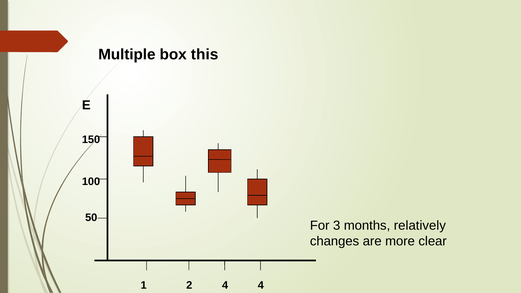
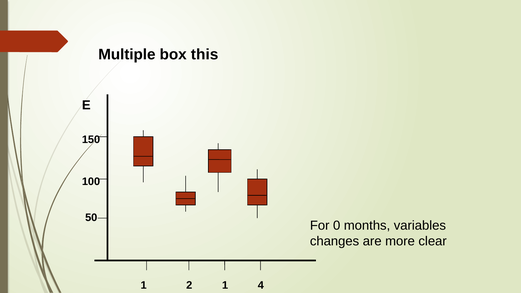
3: 3 -> 0
relatively: relatively -> variables
2 4: 4 -> 1
